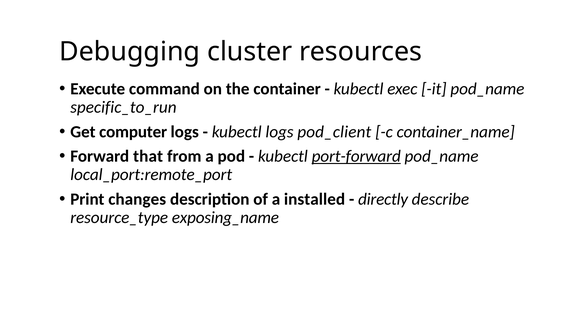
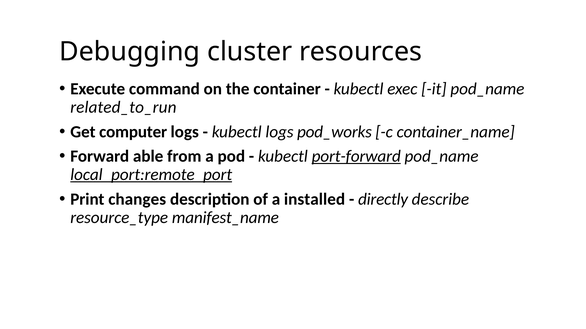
specific_to_run: specific_to_run -> related_to_run
pod_client: pod_client -> pod_works
that: that -> able
local_port:remote_port underline: none -> present
exposing_name: exposing_name -> manifest_name
